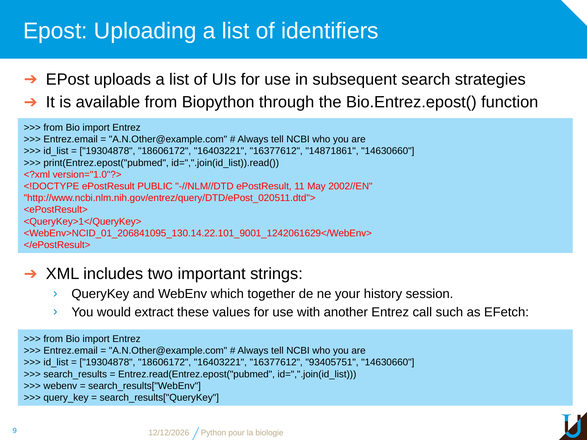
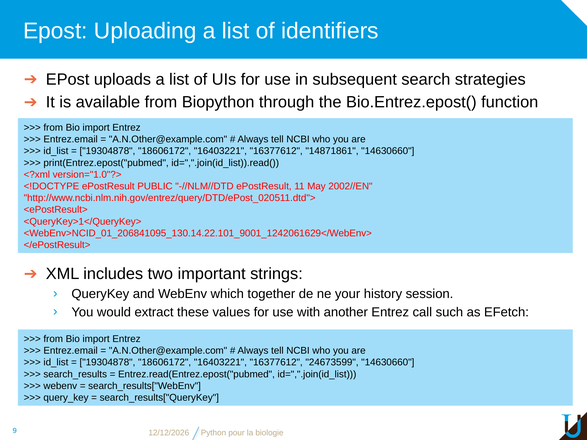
93405751: 93405751 -> 24673599
